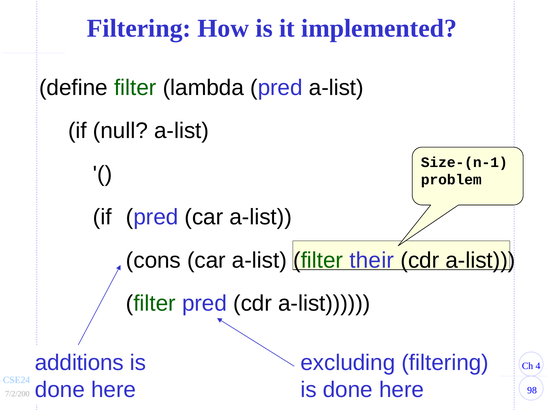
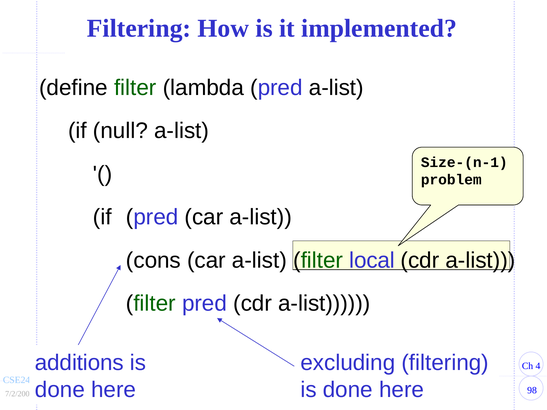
their: their -> local
